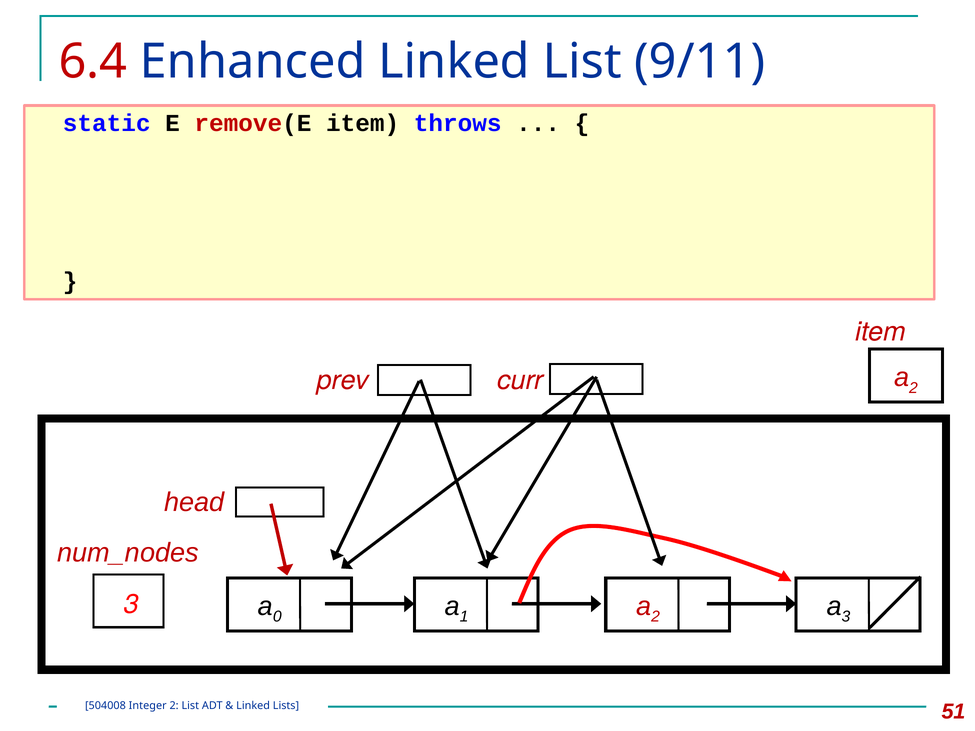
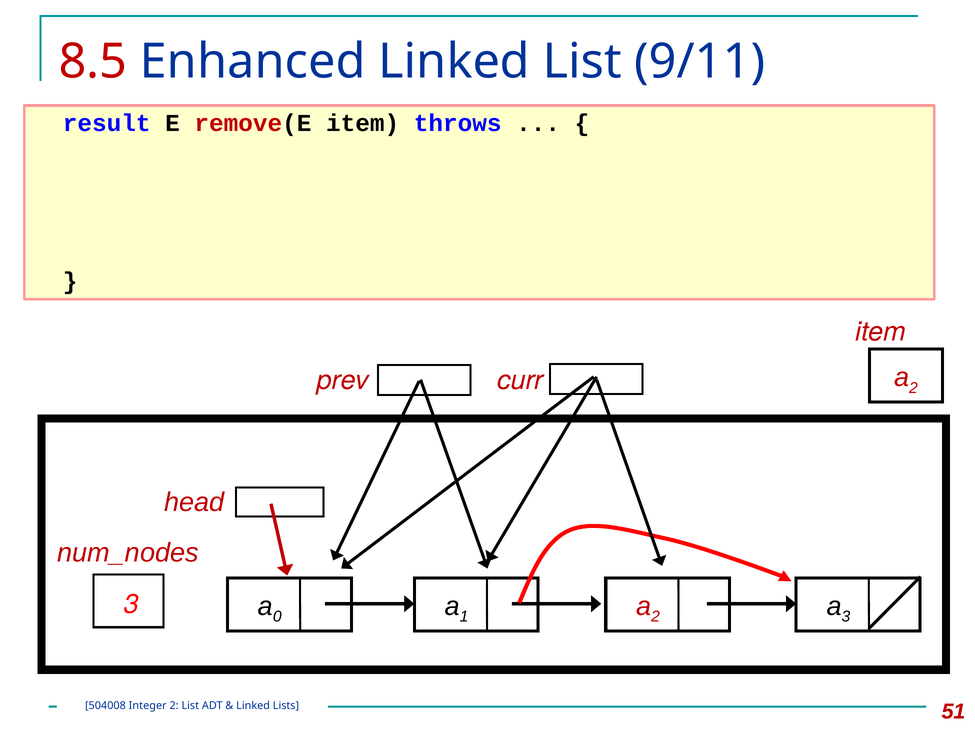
6.4: 6.4 -> 8.5
static: static -> result
